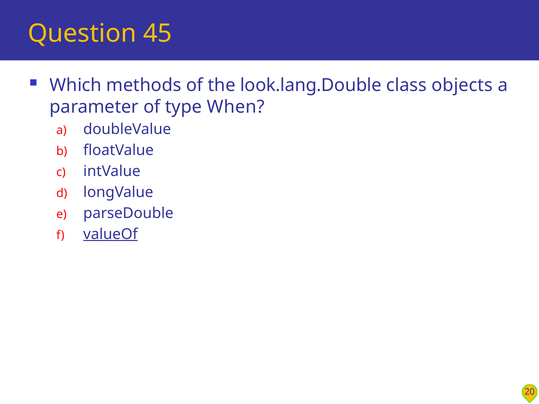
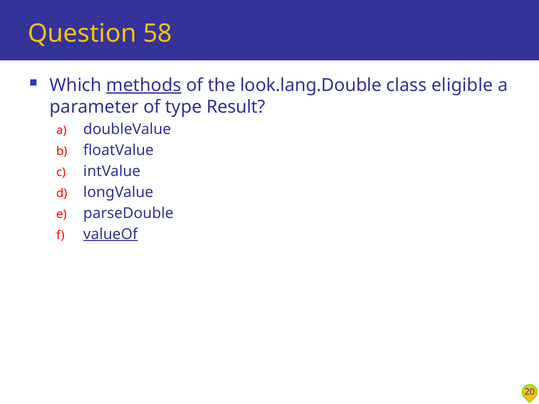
45: 45 -> 58
methods underline: none -> present
objects: objects -> eligible
When: When -> Result
